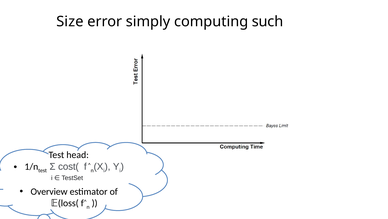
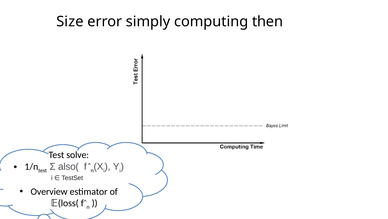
such: such -> then
head: head -> solve
cost(: cost( -> also(
